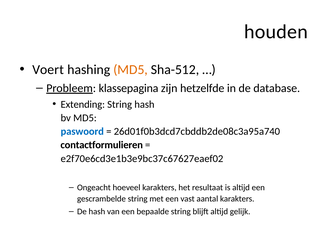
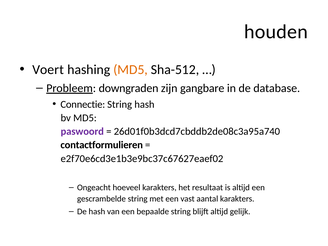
klassepagina: klassepagina -> downgraden
hetzelfde: hetzelfde -> gangbare
Extending: Extending -> Connectie
paswoord colour: blue -> purple
